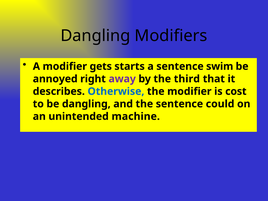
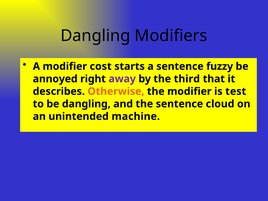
gets: gets -> cost
swim: swim -> fuzzy
Otherwise colour: blue -> orange
cost: cost -> test
could: could -> cloud
